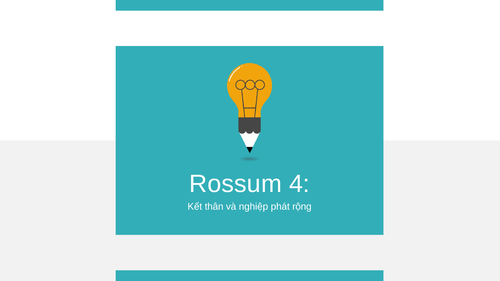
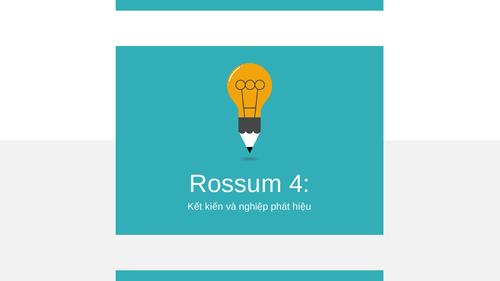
thân: thân -> kiến
rộng: rộng -> hiệu
